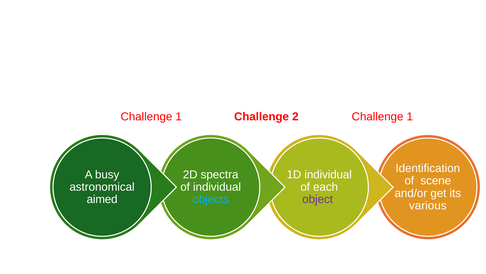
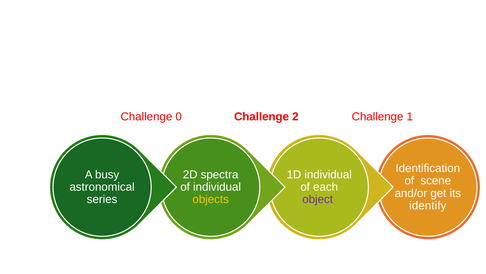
1 at (179, 116): 1 -> 0
aimed: aimed -> series
objects colour: light blue -> yellow
various: various -> identify
